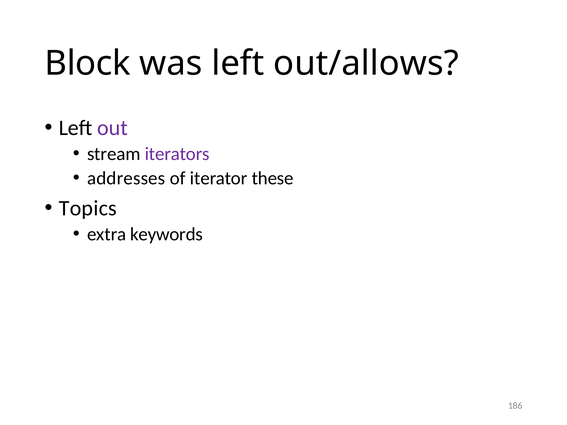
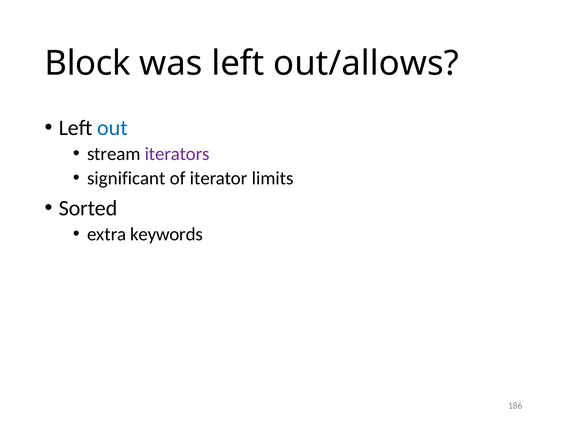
out colour: purple -> blue
addresses: addresses -> significant
these: these -> limits
Topics: Topics -> Sorted
